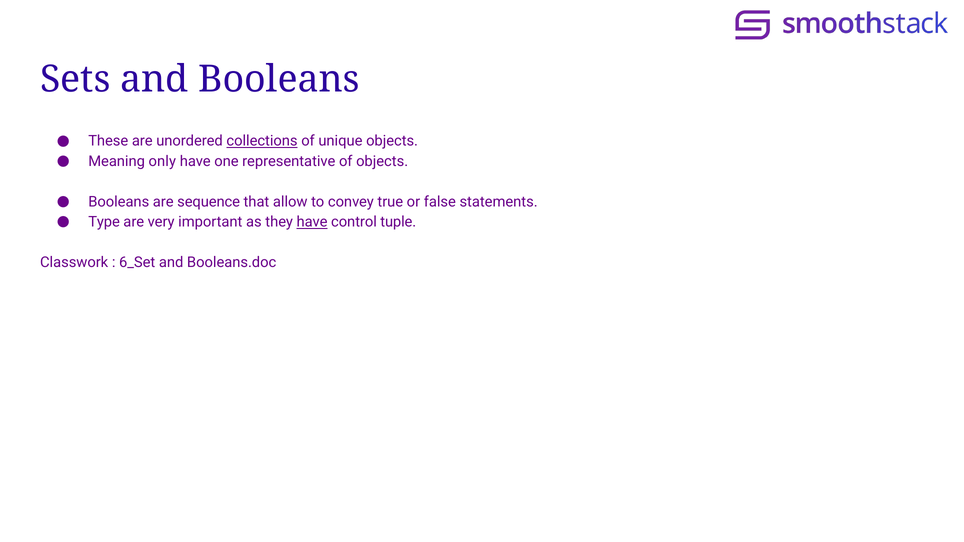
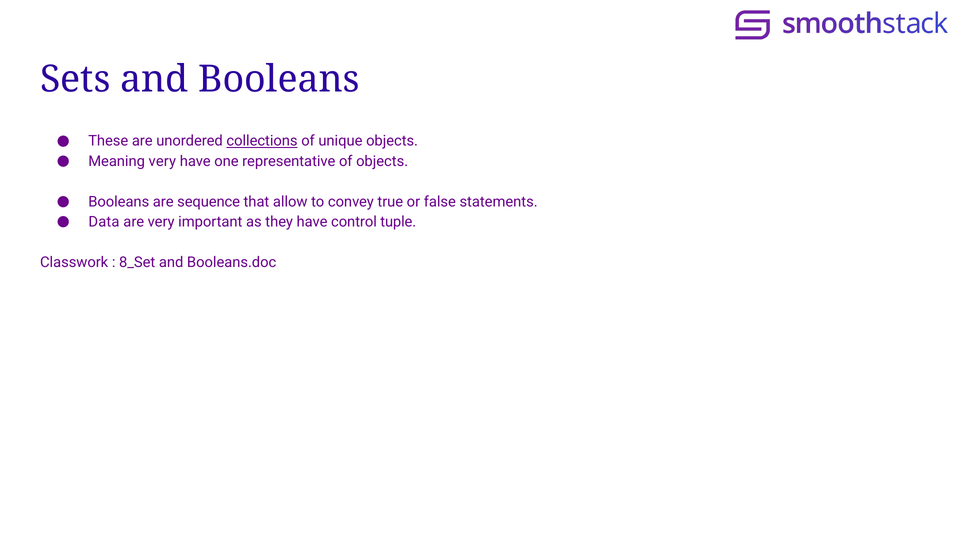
Meaning only: only -> very
Type: Type -> Data
have at (312, 222) underline: present -> none
6_Set: 6_Set -> 8_Set
